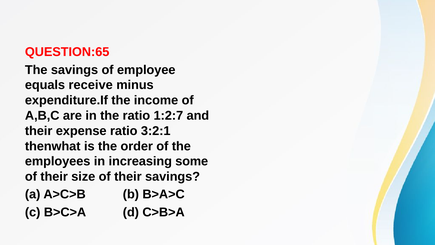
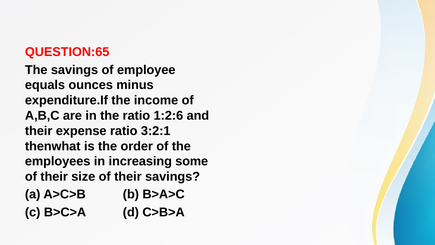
receive: receive -> ounces
1:2:7: 1:2:7 -> 1:2:6
